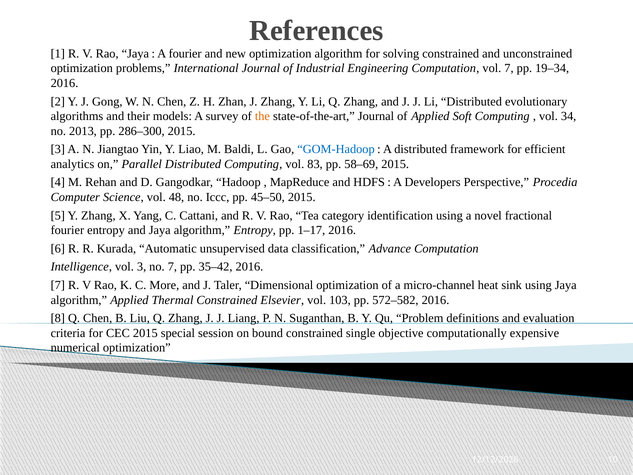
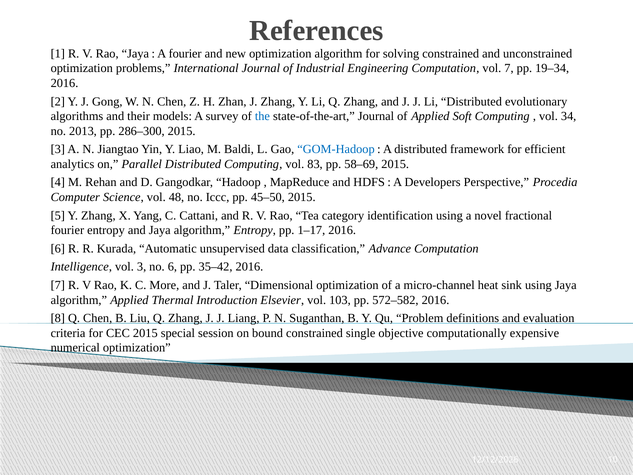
the colour: orange -> blue
no 7: 7 -> 6
Thermal Constrained: Constrained -> Introduction
